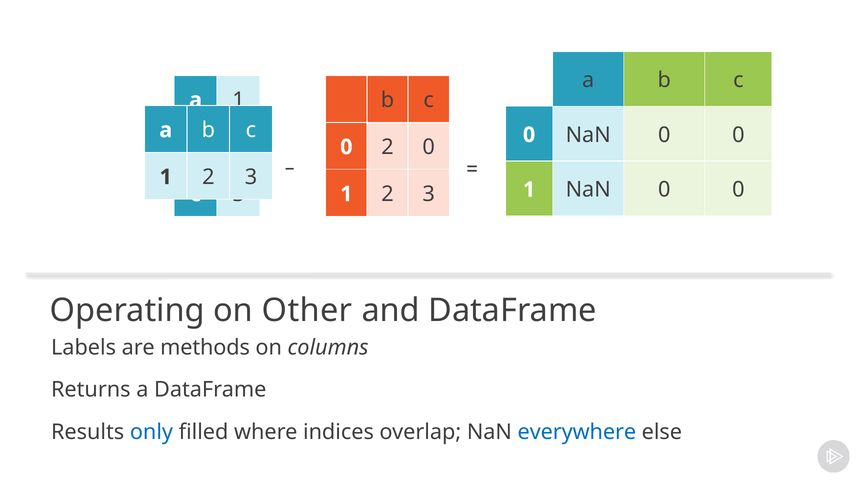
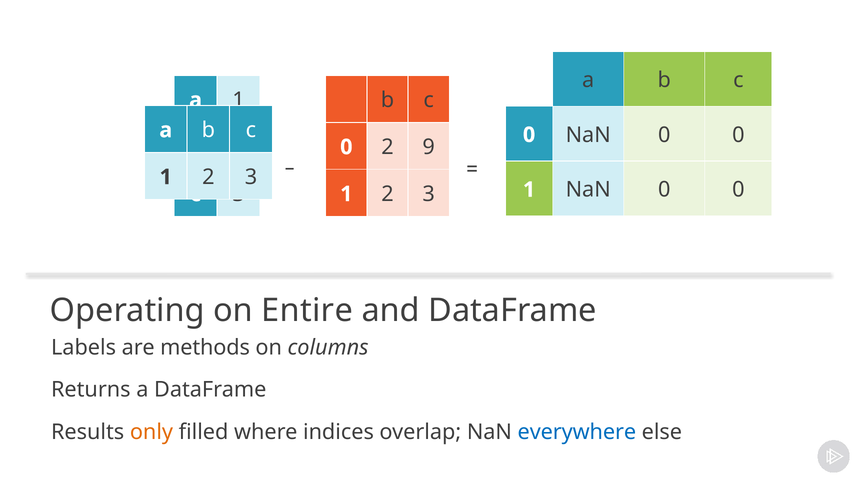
2 0: 0 -> 9
Other: Other -> Entire
only colour: blue -> orange
